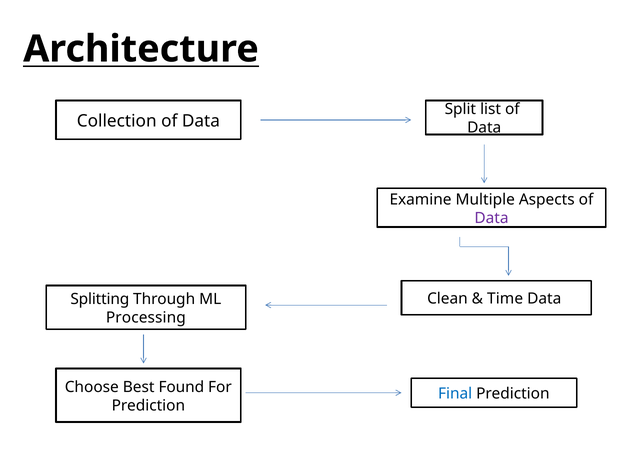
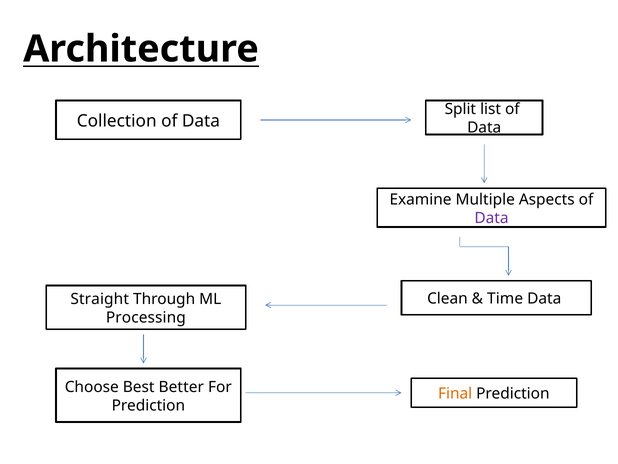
Splitting: Splitting -> Straight
Found: Found -> Better
Final colour: blue -> orange
